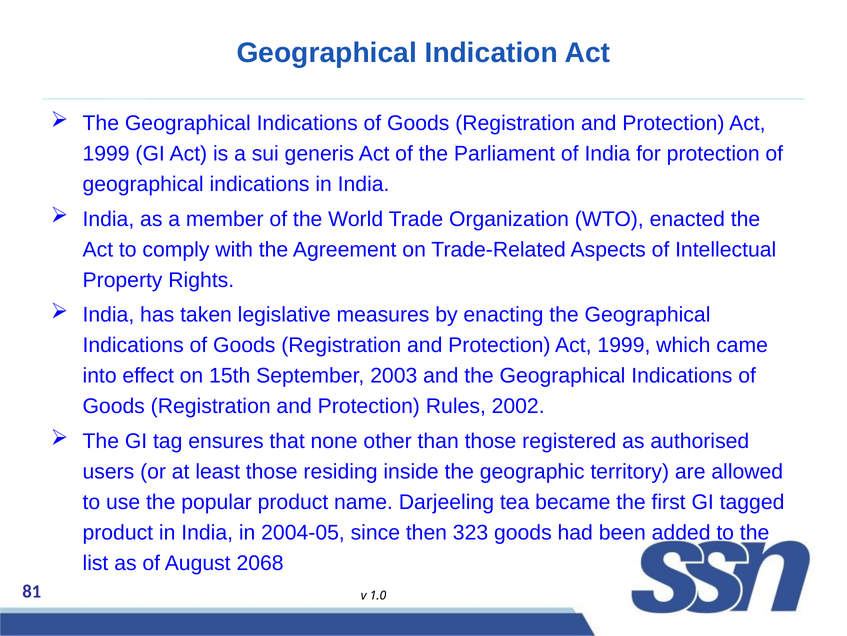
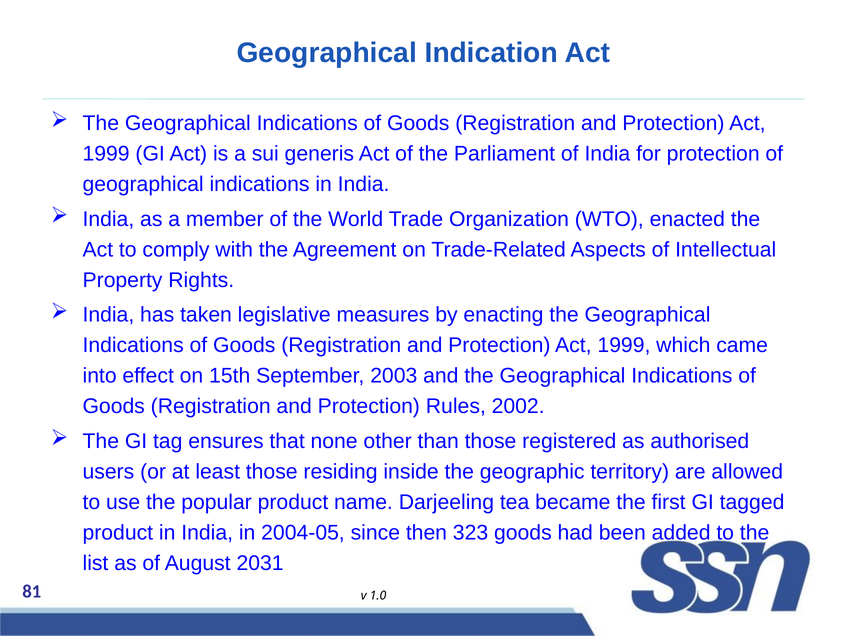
2068: 2068 -> 2031
